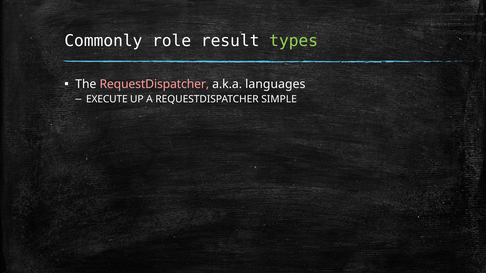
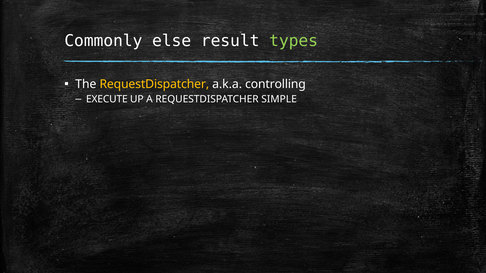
role: role -> else
RequestDispatcher at (154, 84) colour: pink -> yellow
languages: languages -> controlling
